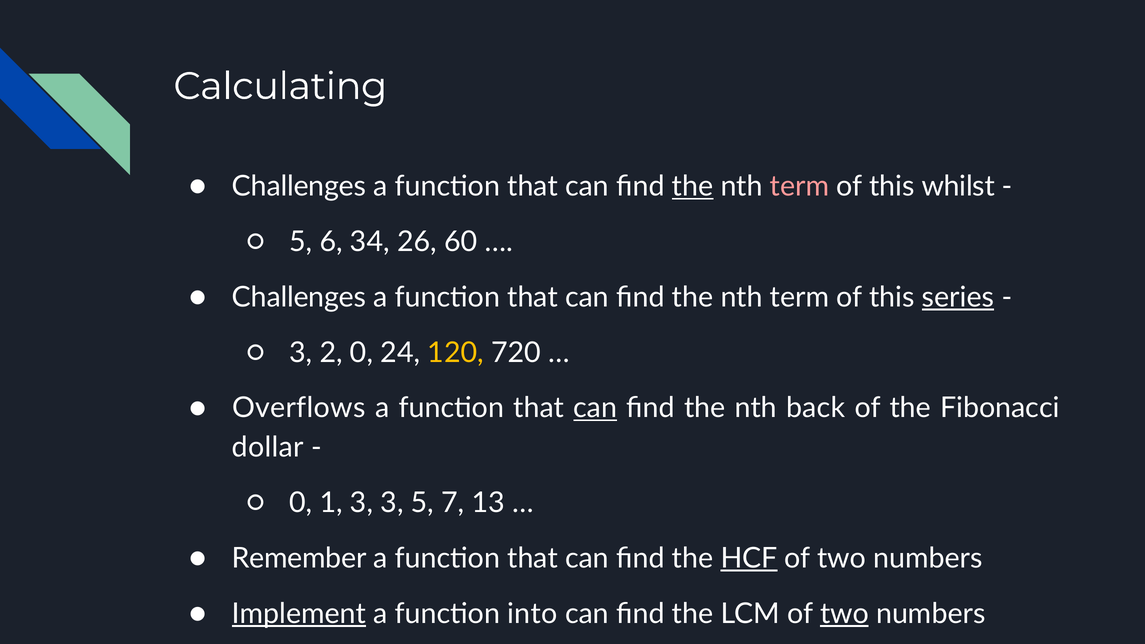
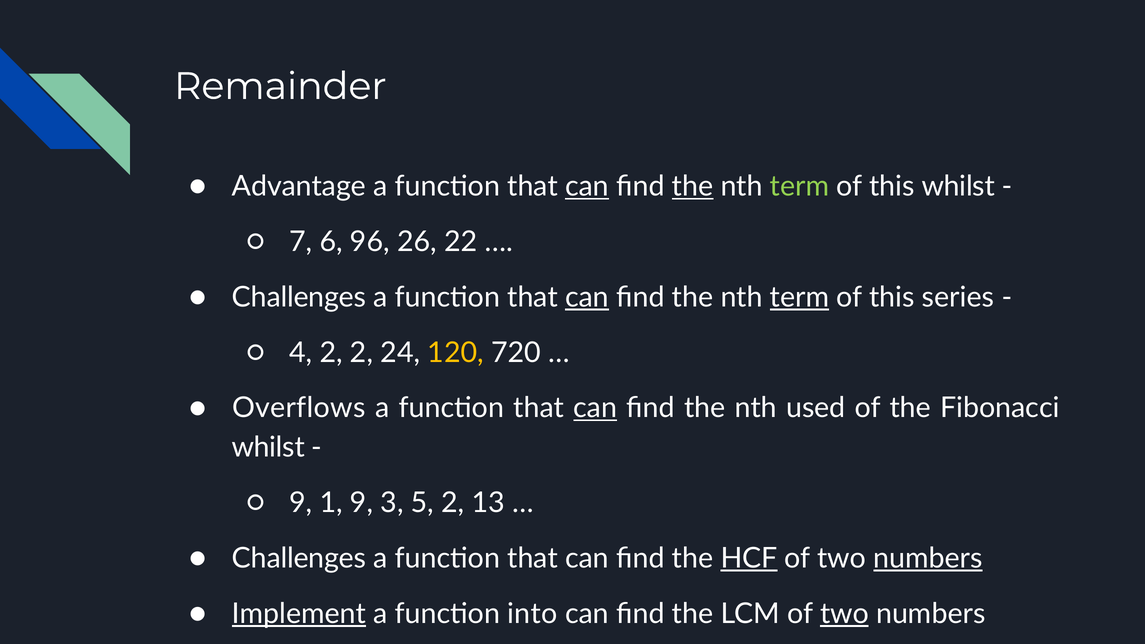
Calculating: Calculating -> Remainder
Challenges at (299, 186): Challenges -> Advantage
can at (587, 186) underline: none -> present
term at (800, 186) colour: pink -> light green
5 at (301, 242): 5 -> 7
34: 34 -> 96
60: 60 -> 22
can at (587, 297) underline: none -> present
term at (800, 297) underline: none -> present
series underline: present -> none
3 at (301, 353): 3 -> 4
2 0: 0 -> 2
back: back -> used
dollar at (268, 448): dollar -> whilst
0 at (301, 503): 0 -> 9
1 3: 3 -> 9
5 7: 7 -> 2
Remember at (299, 558): Remember -> Challenges
numbers at (928, 558) underline: none -> present
